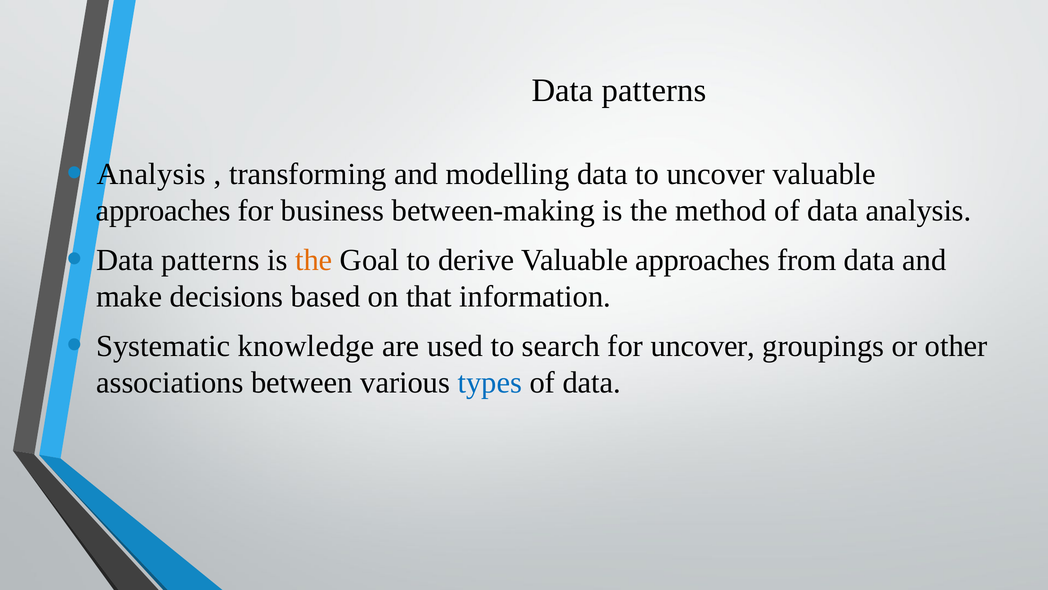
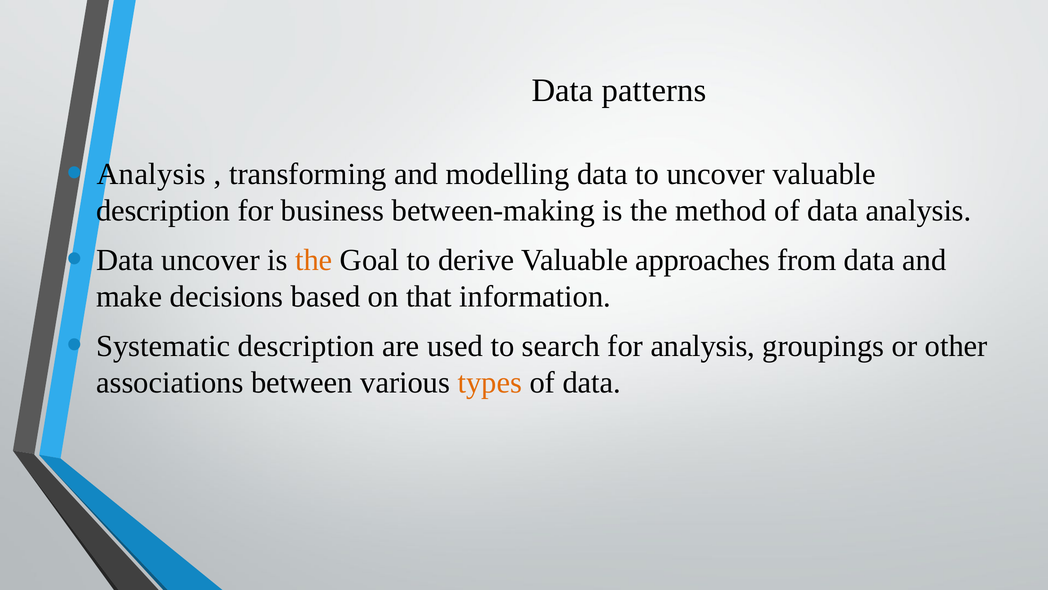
approaches at (163, 211): approaches -> description
patterns at (210, 260): patterns -> uncover
Systematic knowledge: knowledge -> description
for uncover: uncover -> analysis
types colour: blue -> orange
